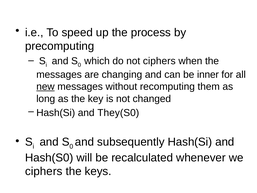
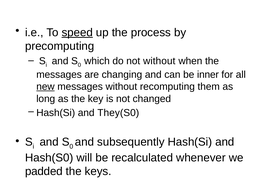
speed underline: none -> present
not ciphers: ciphers -> without
ciphers at (44, 171): ciphers -> padded
